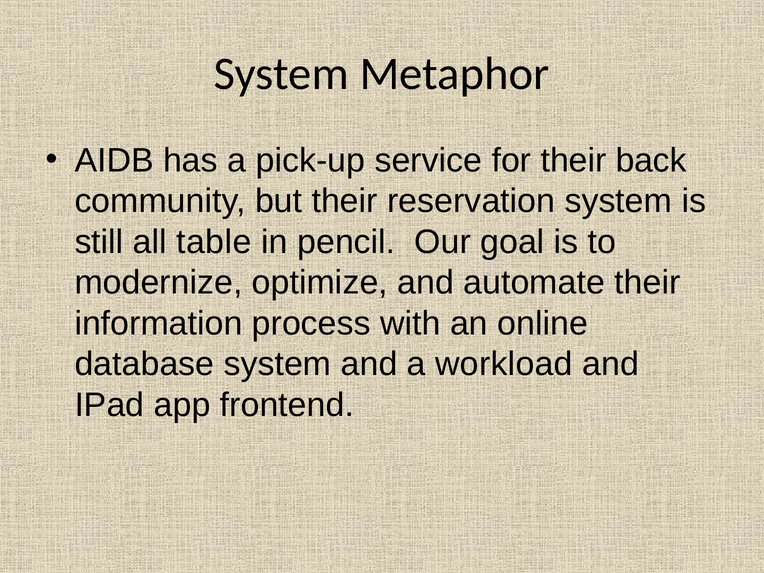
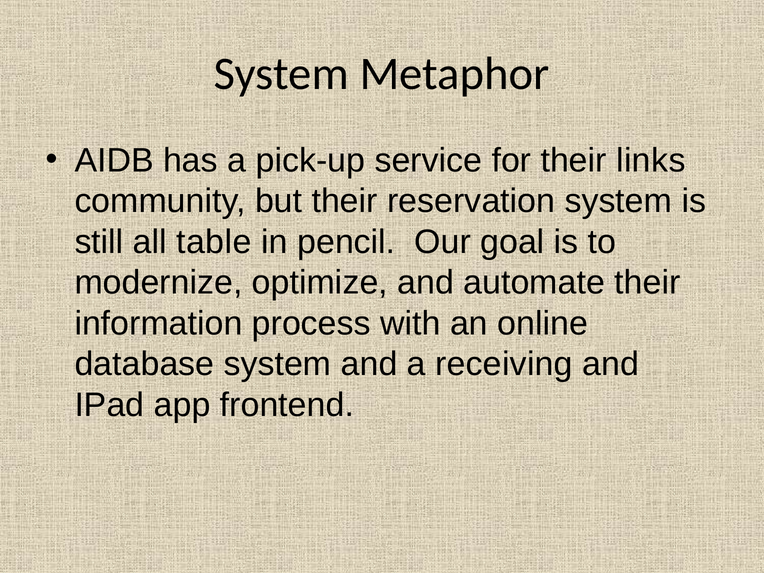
back: back -> links
workload: workload -> receiving
